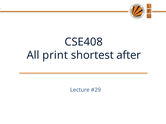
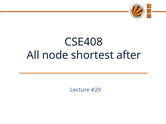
print: print -> node
